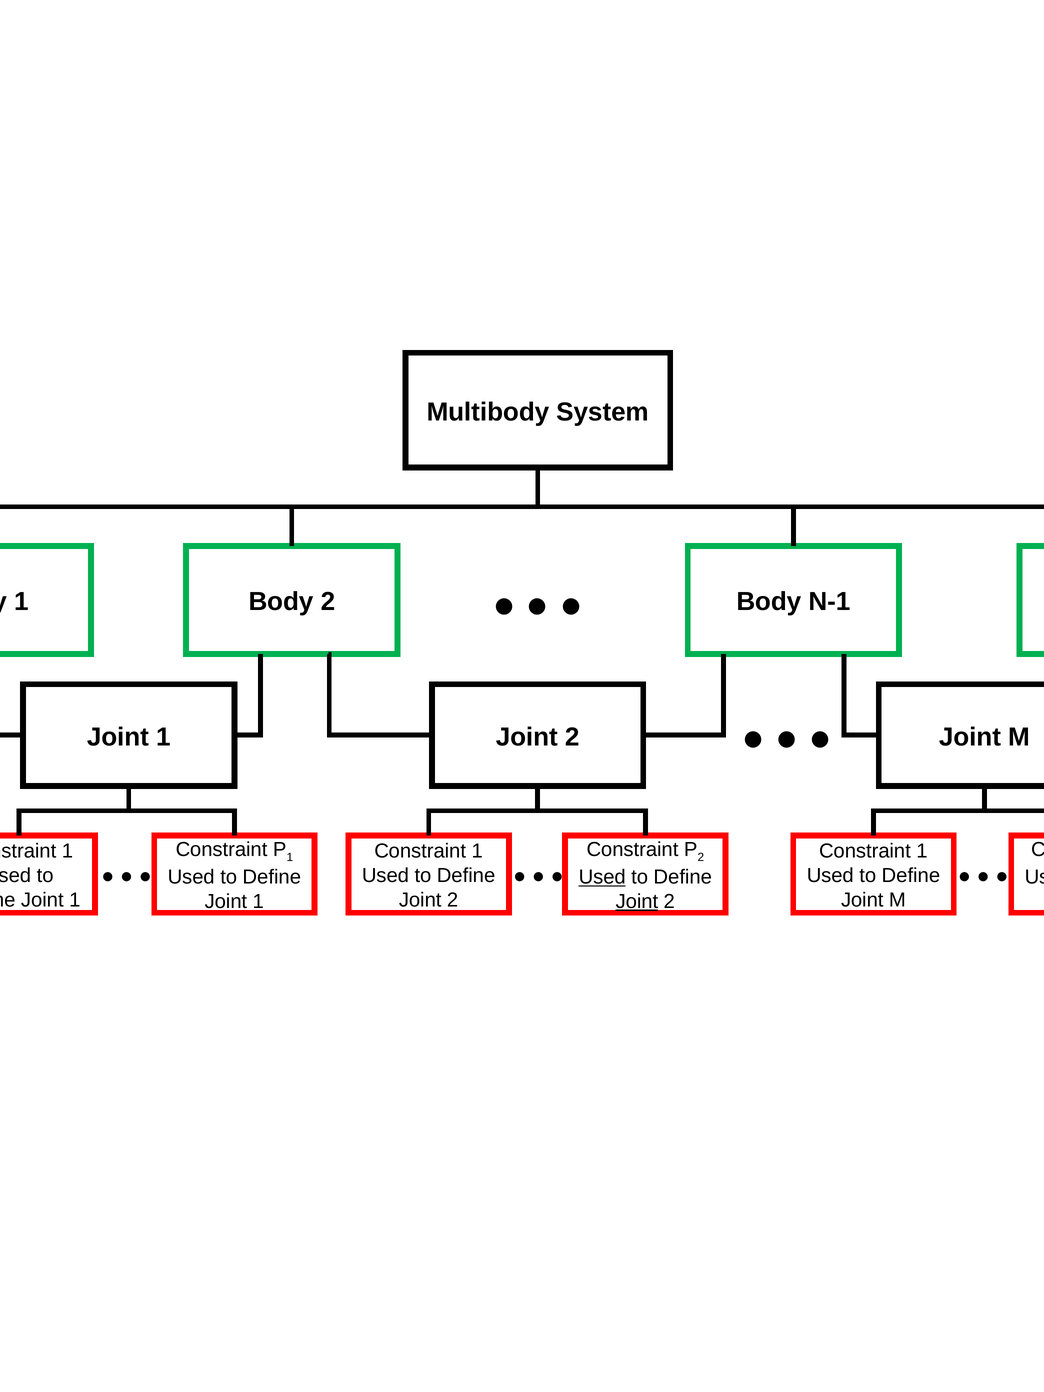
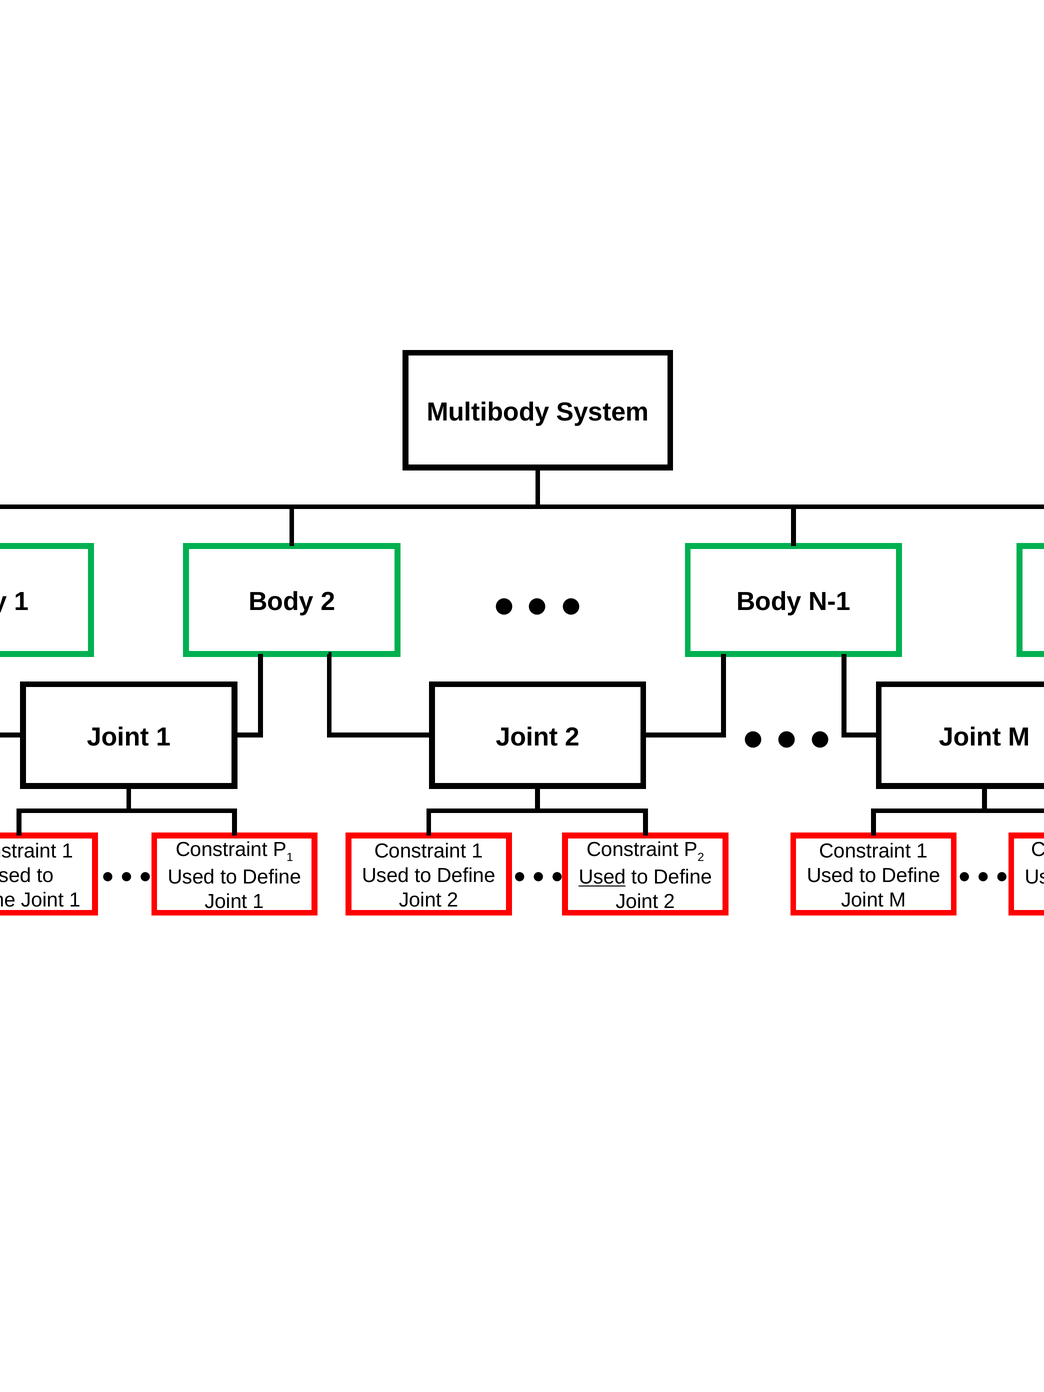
Joint at (637, 902) underline: present -> none
